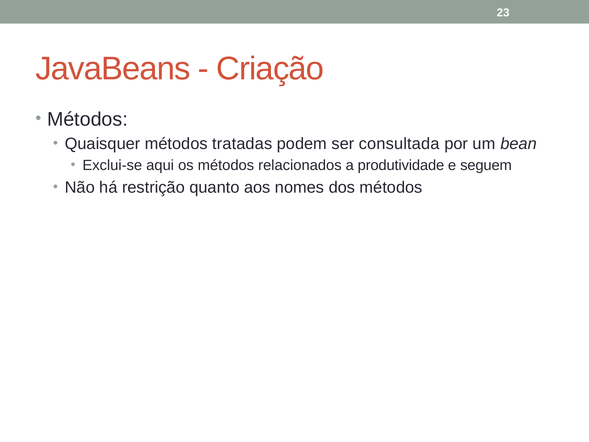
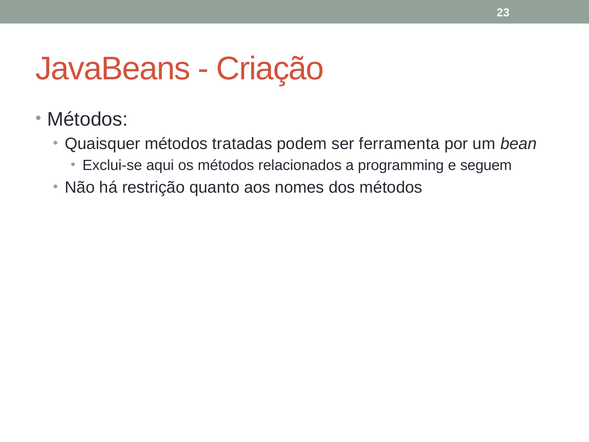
consultada: consultada -> ferramenta
produtividade: produtividade -> programming
